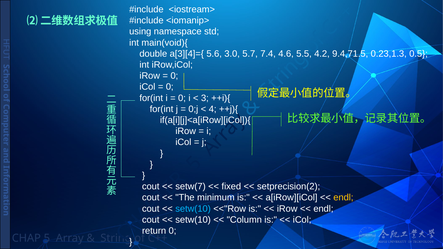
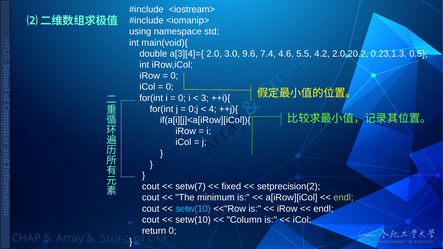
5.6: 5.6 -> 2.0
5.7: 5.7 -> 9.6
9.4,71.5: 9.4,71.5 -> 2.0,20.2
endl at (343, 198) colour: yellow -> light green
